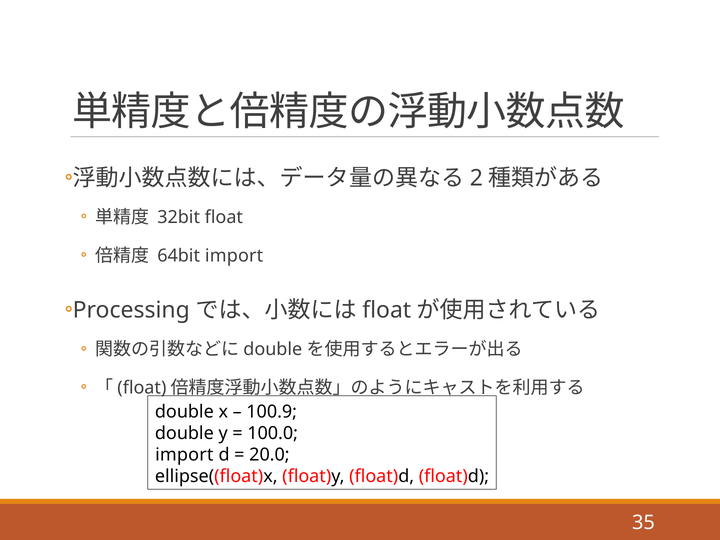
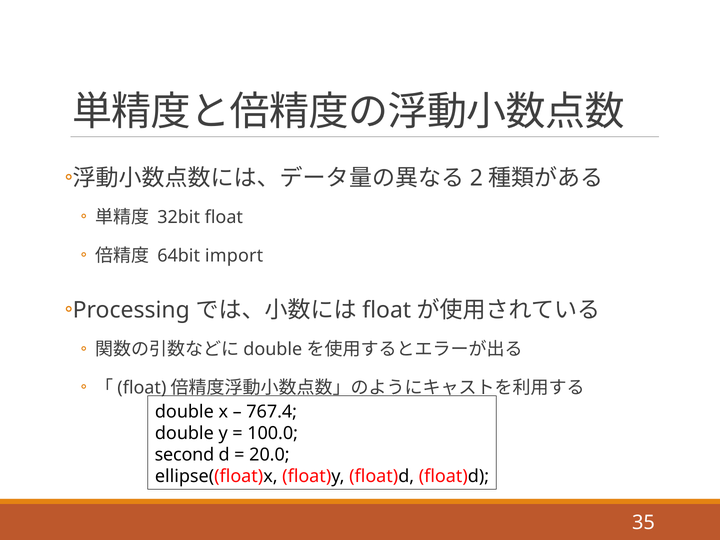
100.9: 100.9 -> 767.4
import at (184, 455): import -> second
